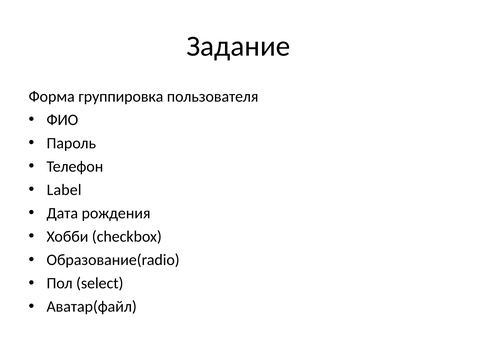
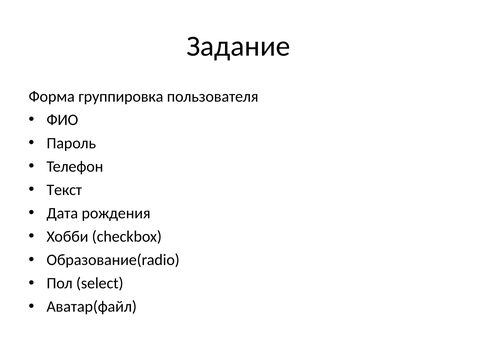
Label: Label -> Текст
